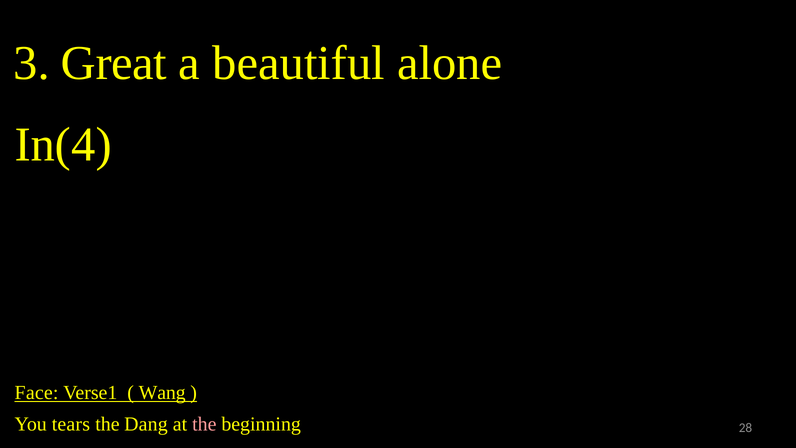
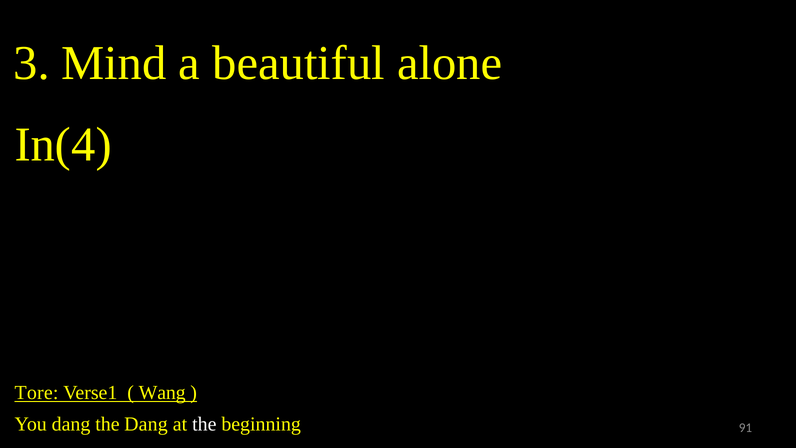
Great: Great -> Mind
Face: Face -> Tore
You tears: tears -> dang
the at (204, 424) colour: pink -> white
28: 28 -> 91
